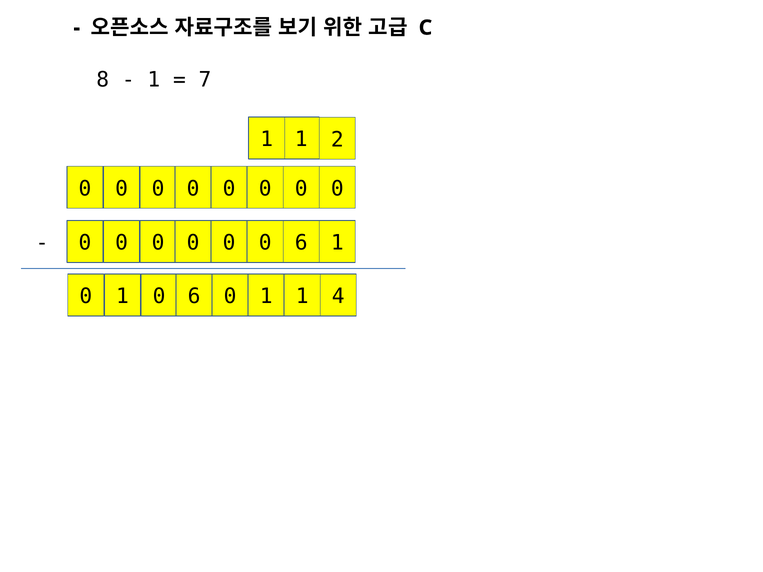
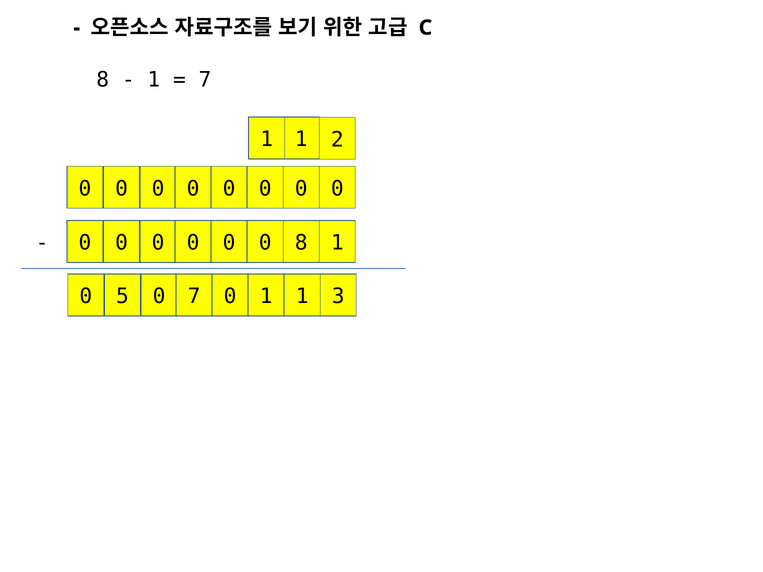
6 at (301, 243): 6 -> 8
1 at (122, 297): 1 -> 5
6 at (194, 297): 6 -> 7
4: 4 -> 3
